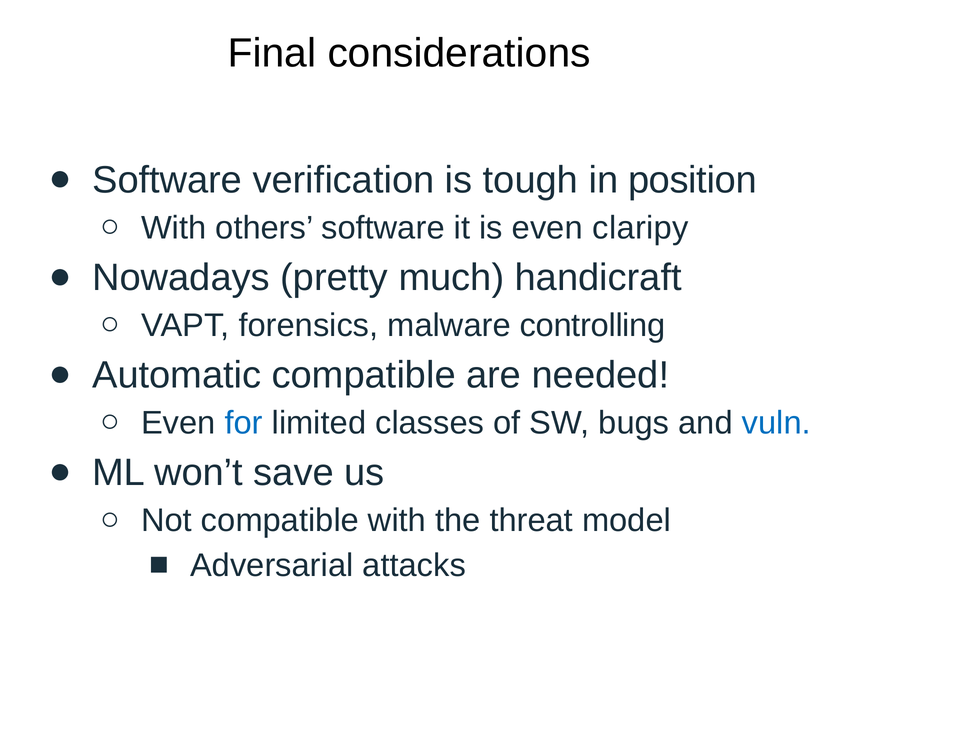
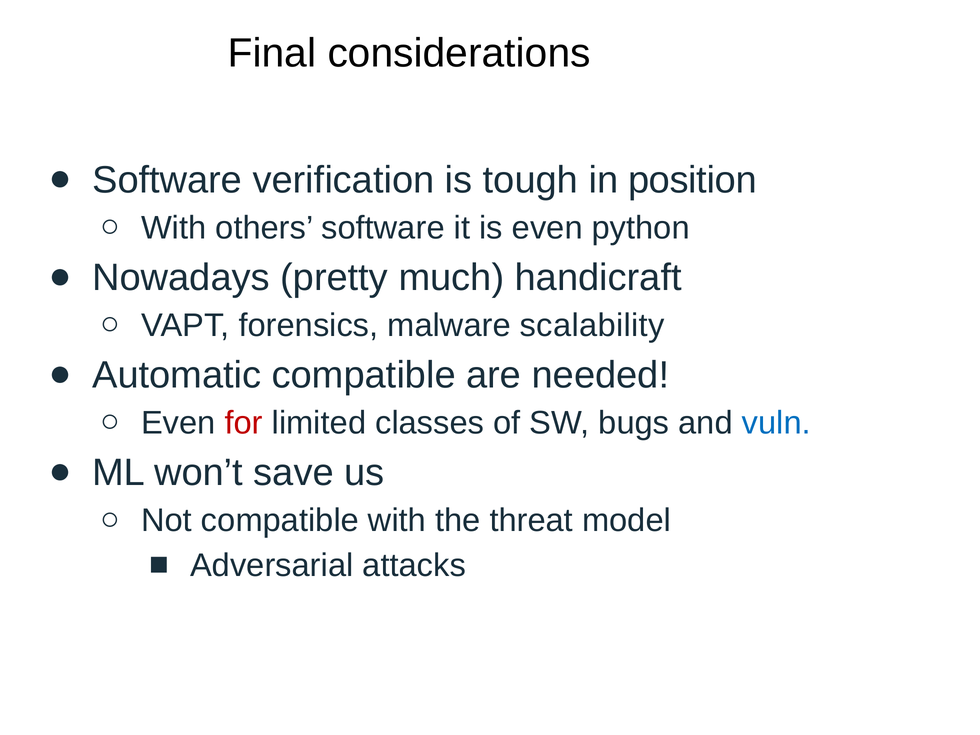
claripy: claripy -> python
controlling: controlling -> scalability
for colour: blue -> red
